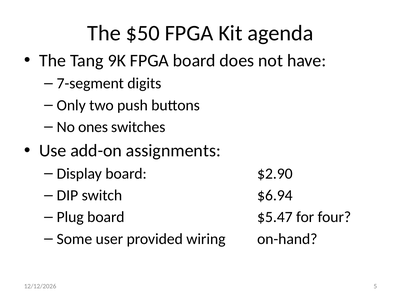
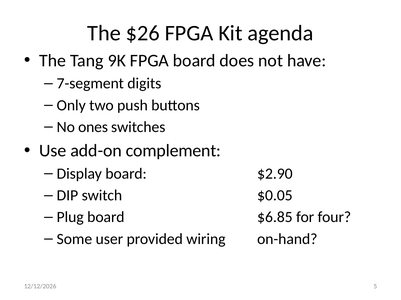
$50: $50 -> $26
assignments: assignments -> complement
$6.94: $6.94 -> $0.05
$5.47: $5.47 -> $6.85
